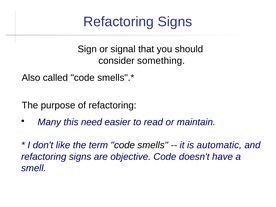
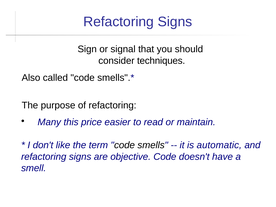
something: something -> techniques
need: need -> price
